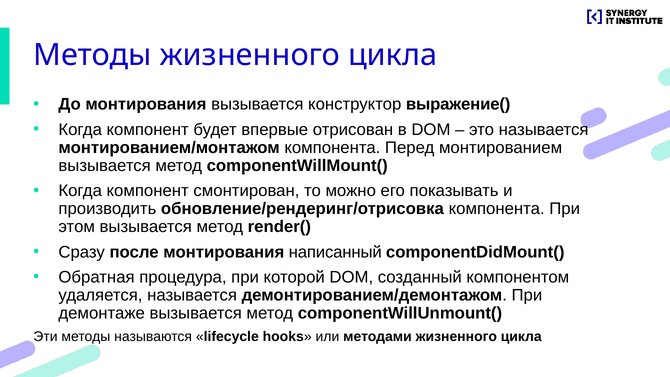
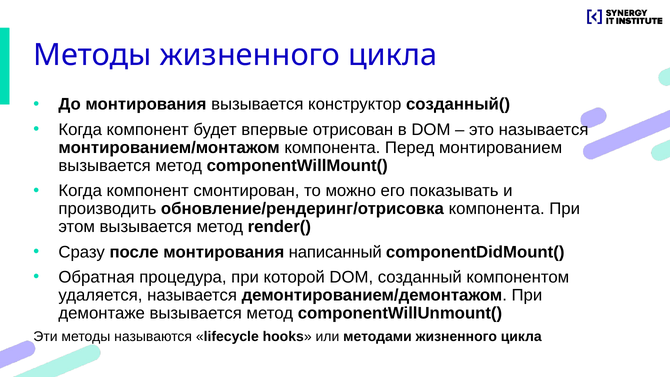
выражение(: выражение( -> созданный(
